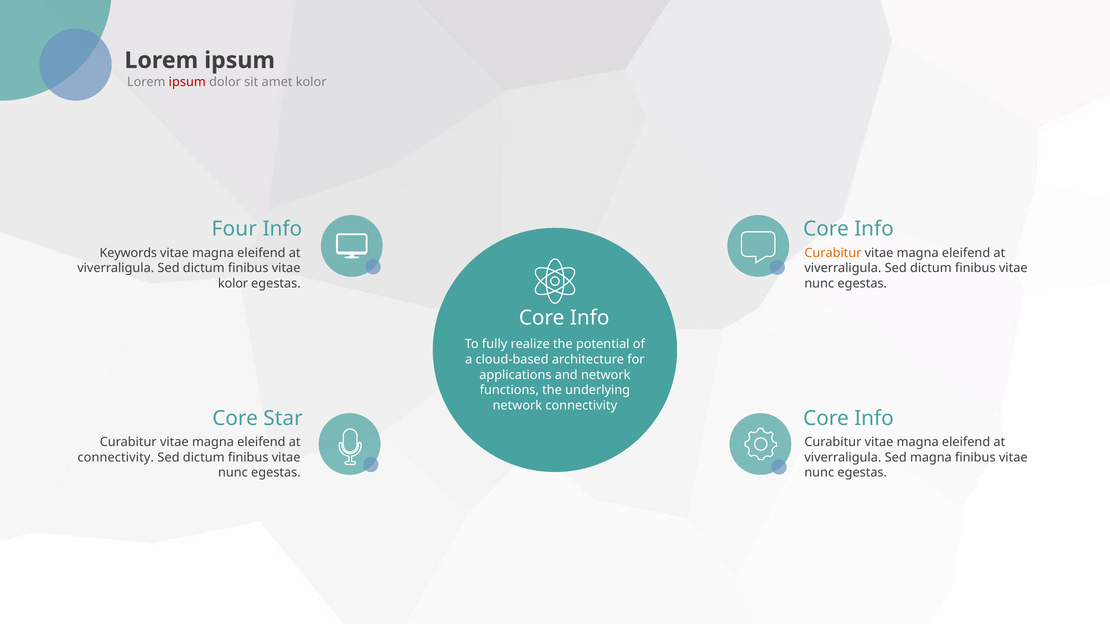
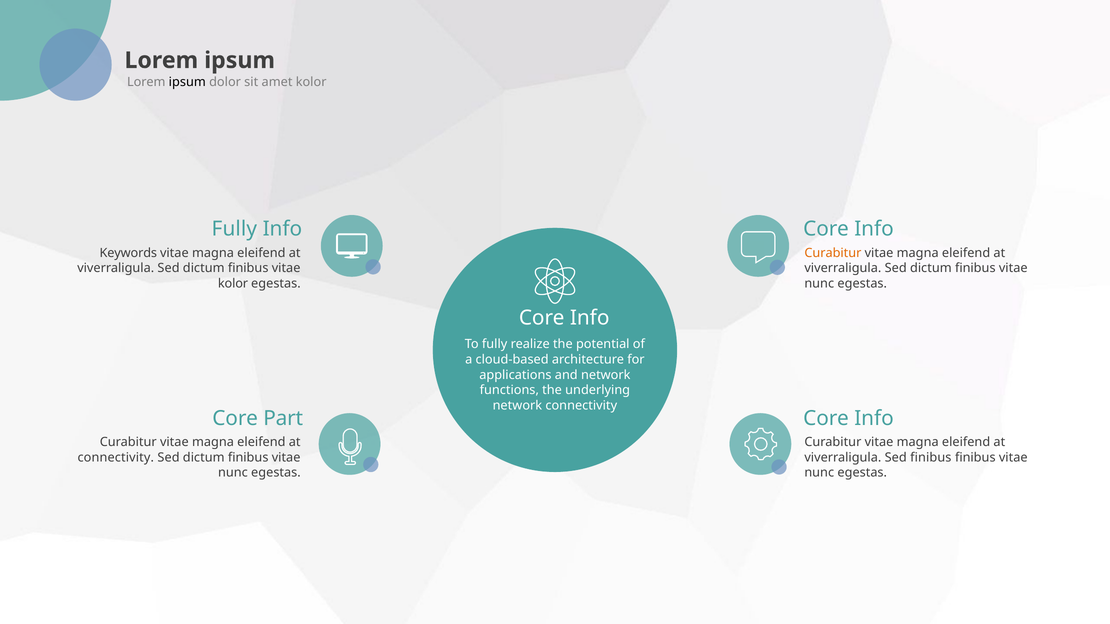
ipsum at (187, 82) colour: red -> black
Four at (234, 229): Four -> Fully
Star: Star -> Part
Sed magna: magna -> finibus
